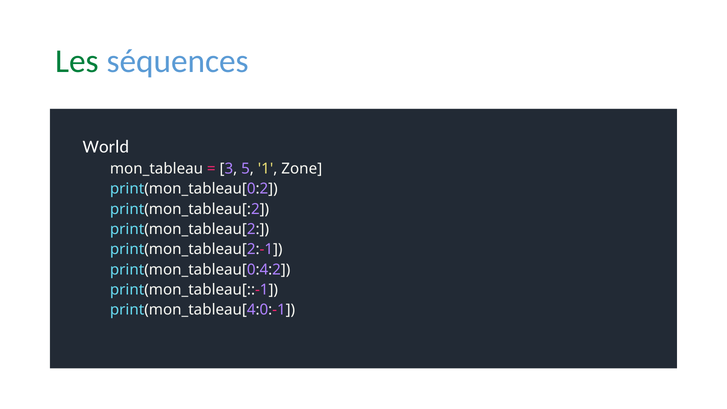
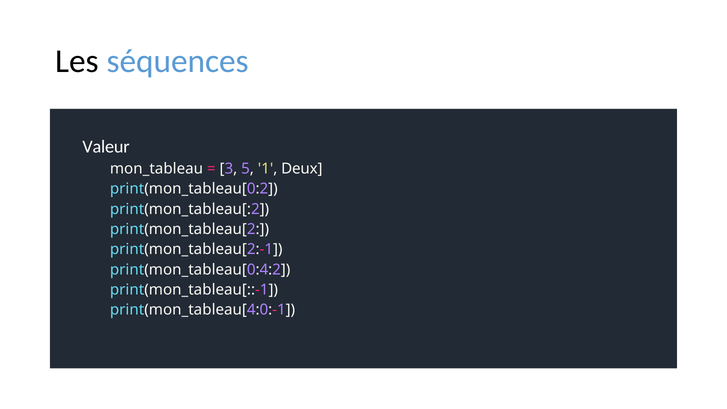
Les colour: green -> black
World: World -> Valeur
Zone: Zone -> Deux
